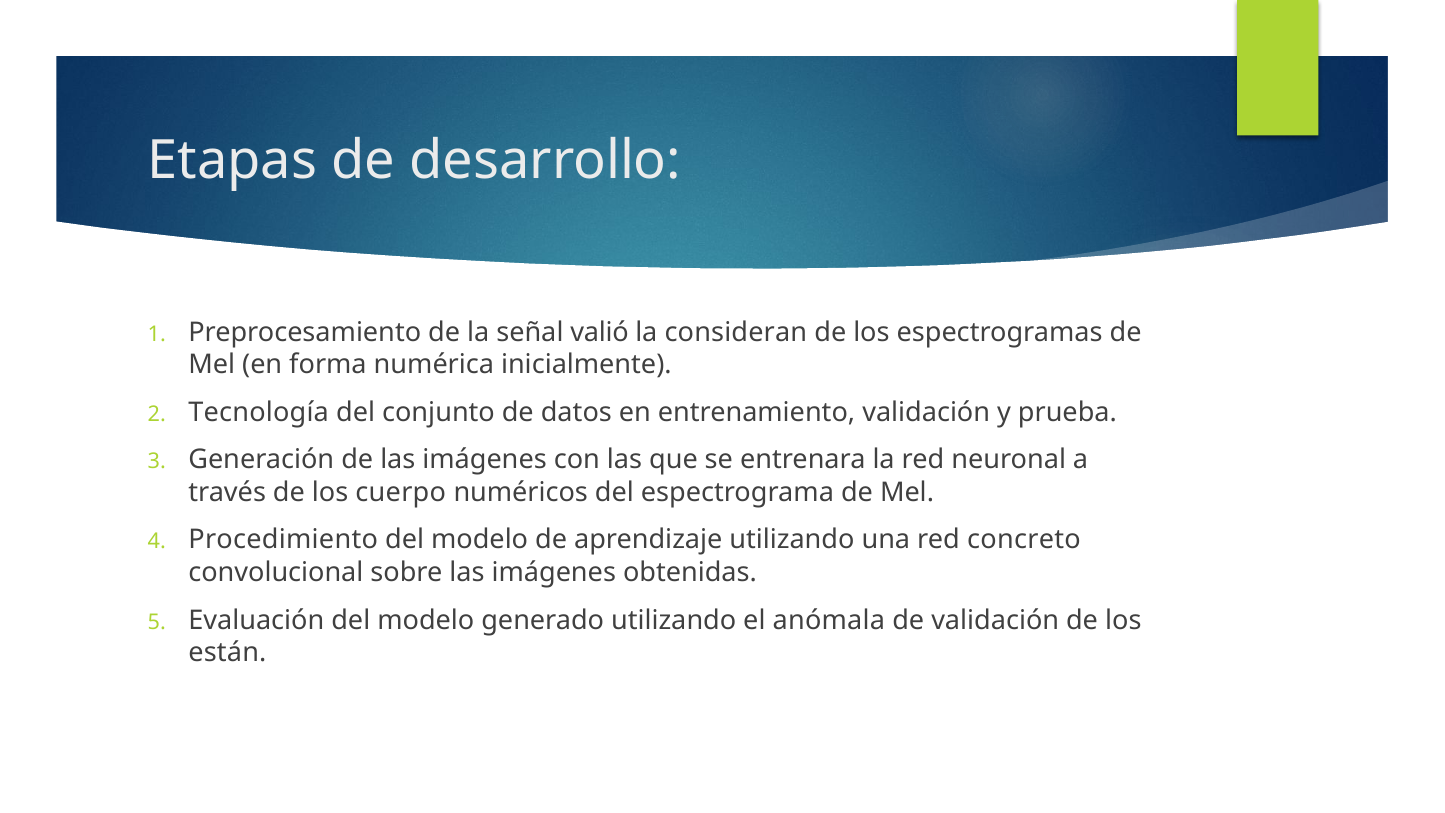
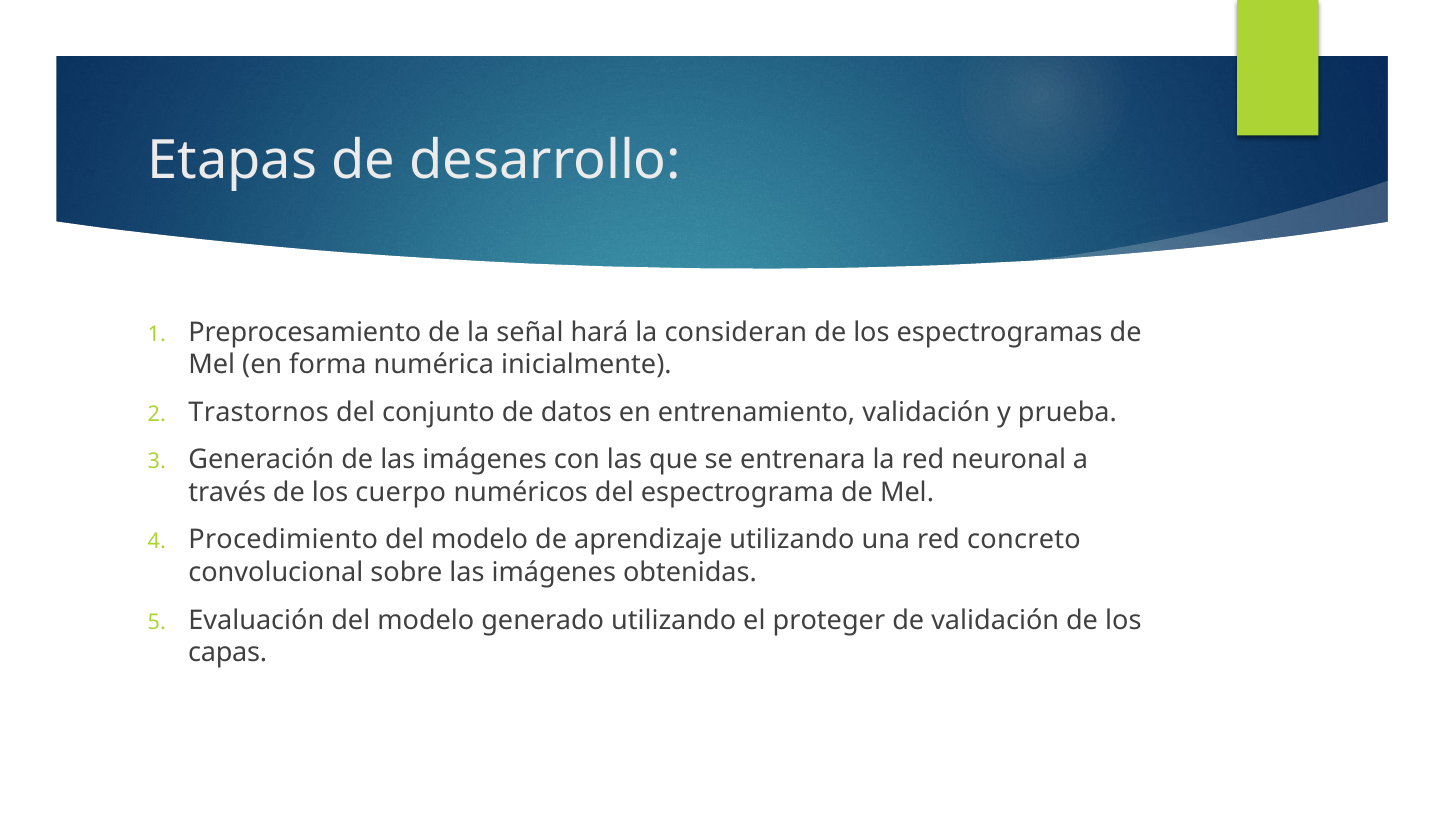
valió: valió -> hará
Tecnología: Tecnología -> Trastornos
anómala: anómala -> proteger
están: están -> capas
